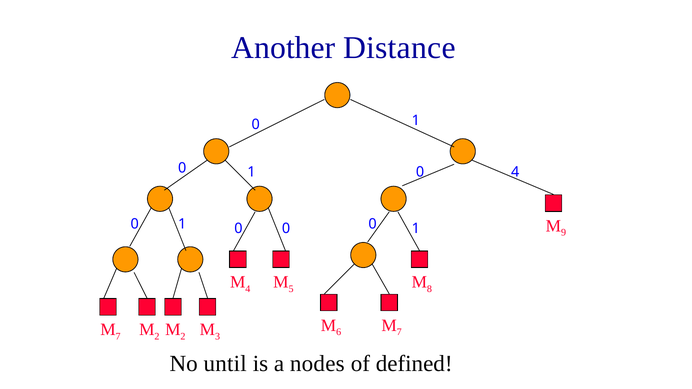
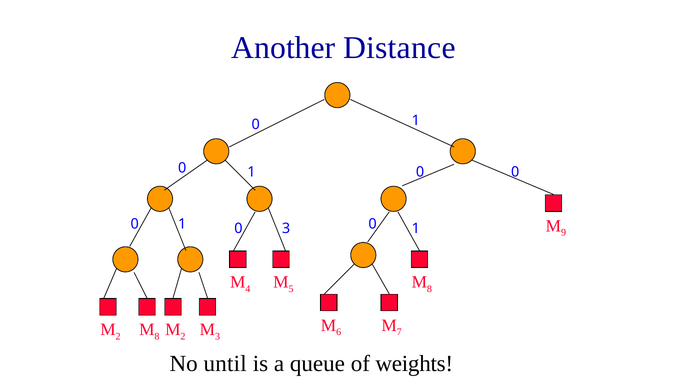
1 4: 4 -> 0
1 0: 0 -> 3
7 at (118, 337): 7 -> 2
2 at (157, 337): 2 -> 8
nodes: nodes -> queue
defined: defined -> weights
